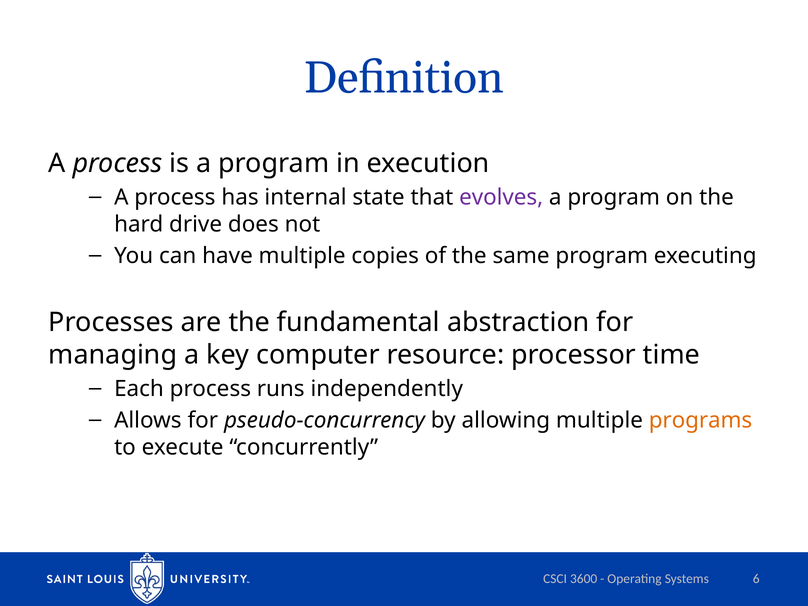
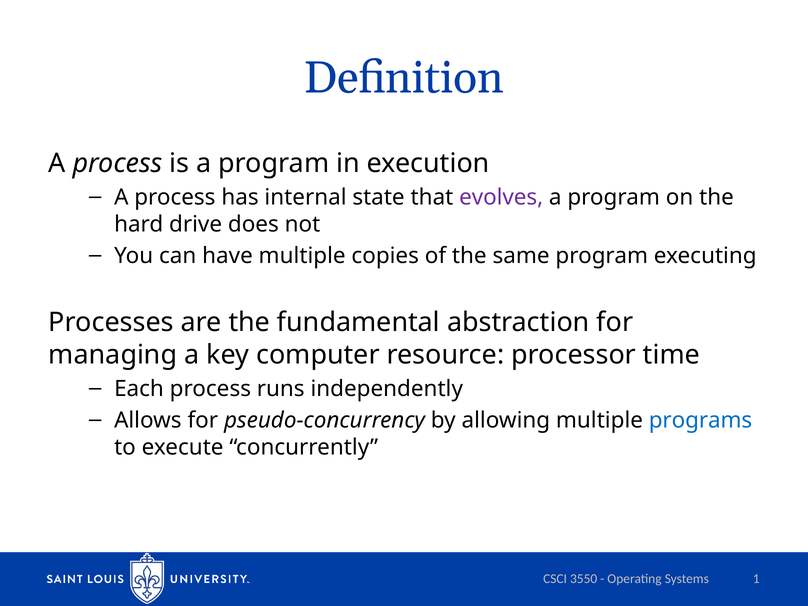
programs colour: orange -> blue
3600: 3600 -> 3550
6: 6 -> 1
